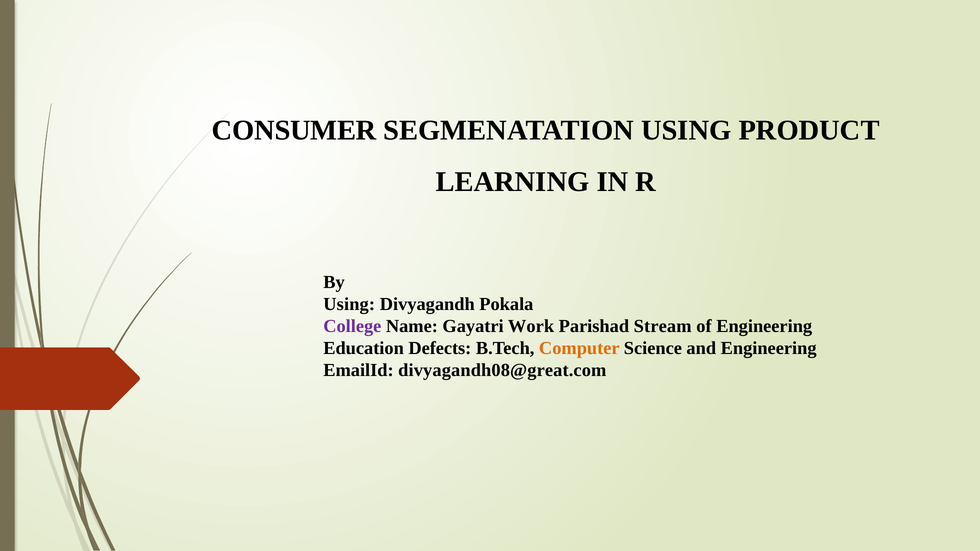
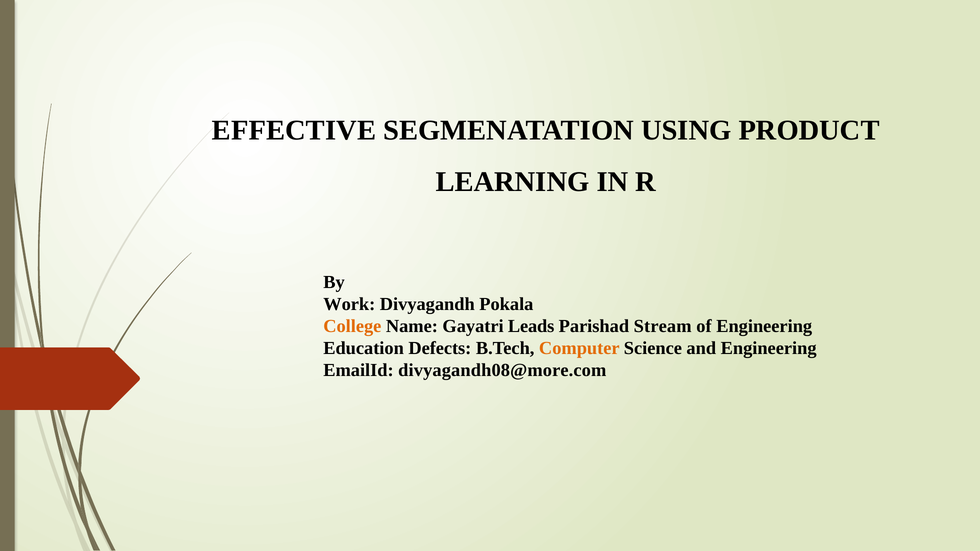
CONSUMER: CONSUMER -> EFFECTIVE
Using at (349, 304): Using -> Work
College colour: purple -> orange
Work: Work -> Leads
divyagandh08@great.com: divyagandh08@great.com -> divyagandh08@more.com
